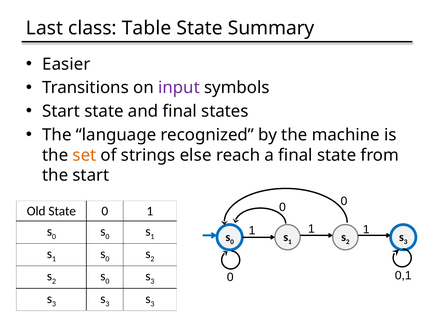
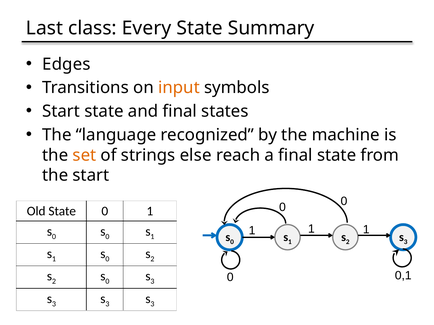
Table: Table -> Every
Easier: Easier -> Edges
input colour: purple -> orange
